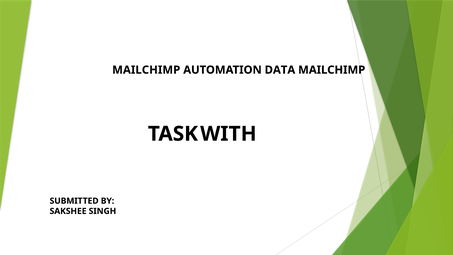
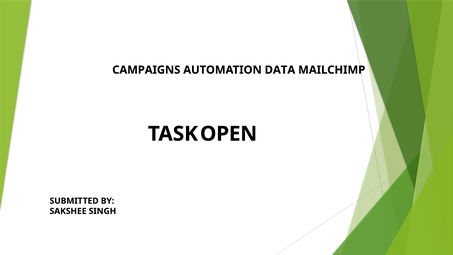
MAILCHIMP at (146, 70): MAILCHIMP -> CAMPAIGNS
WITH: WITH -> OPEN
